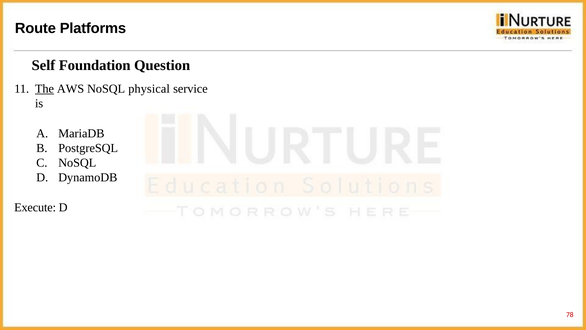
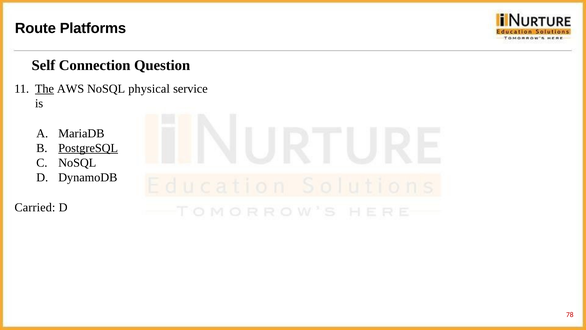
Foundation: Foundation -> Connection
PostgreSQL underline: none -> present
Execute: Execute -> Carried
